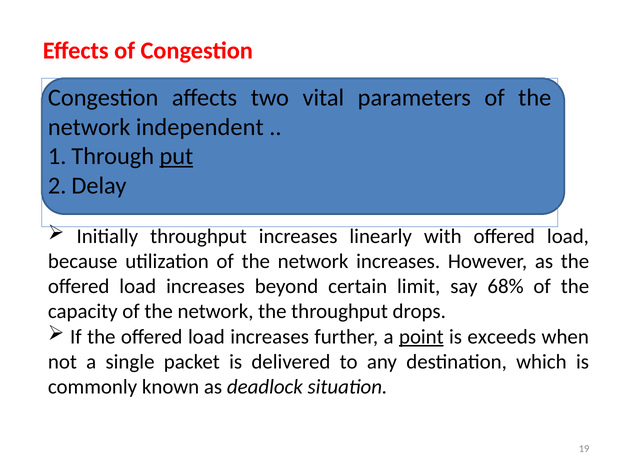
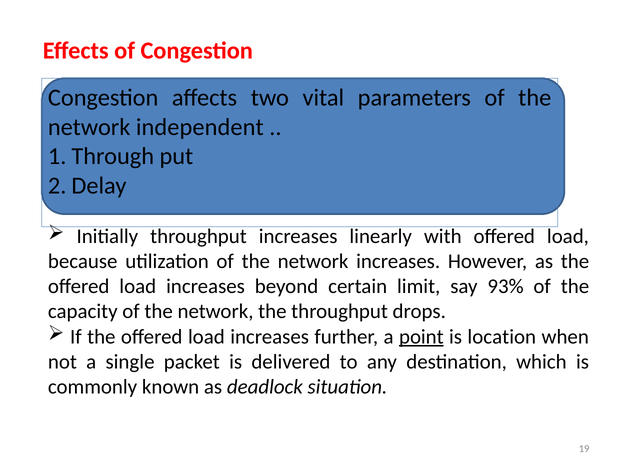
put underline: present -> none
68%: 68% -> 93%
exceeds: exceeds -> location
